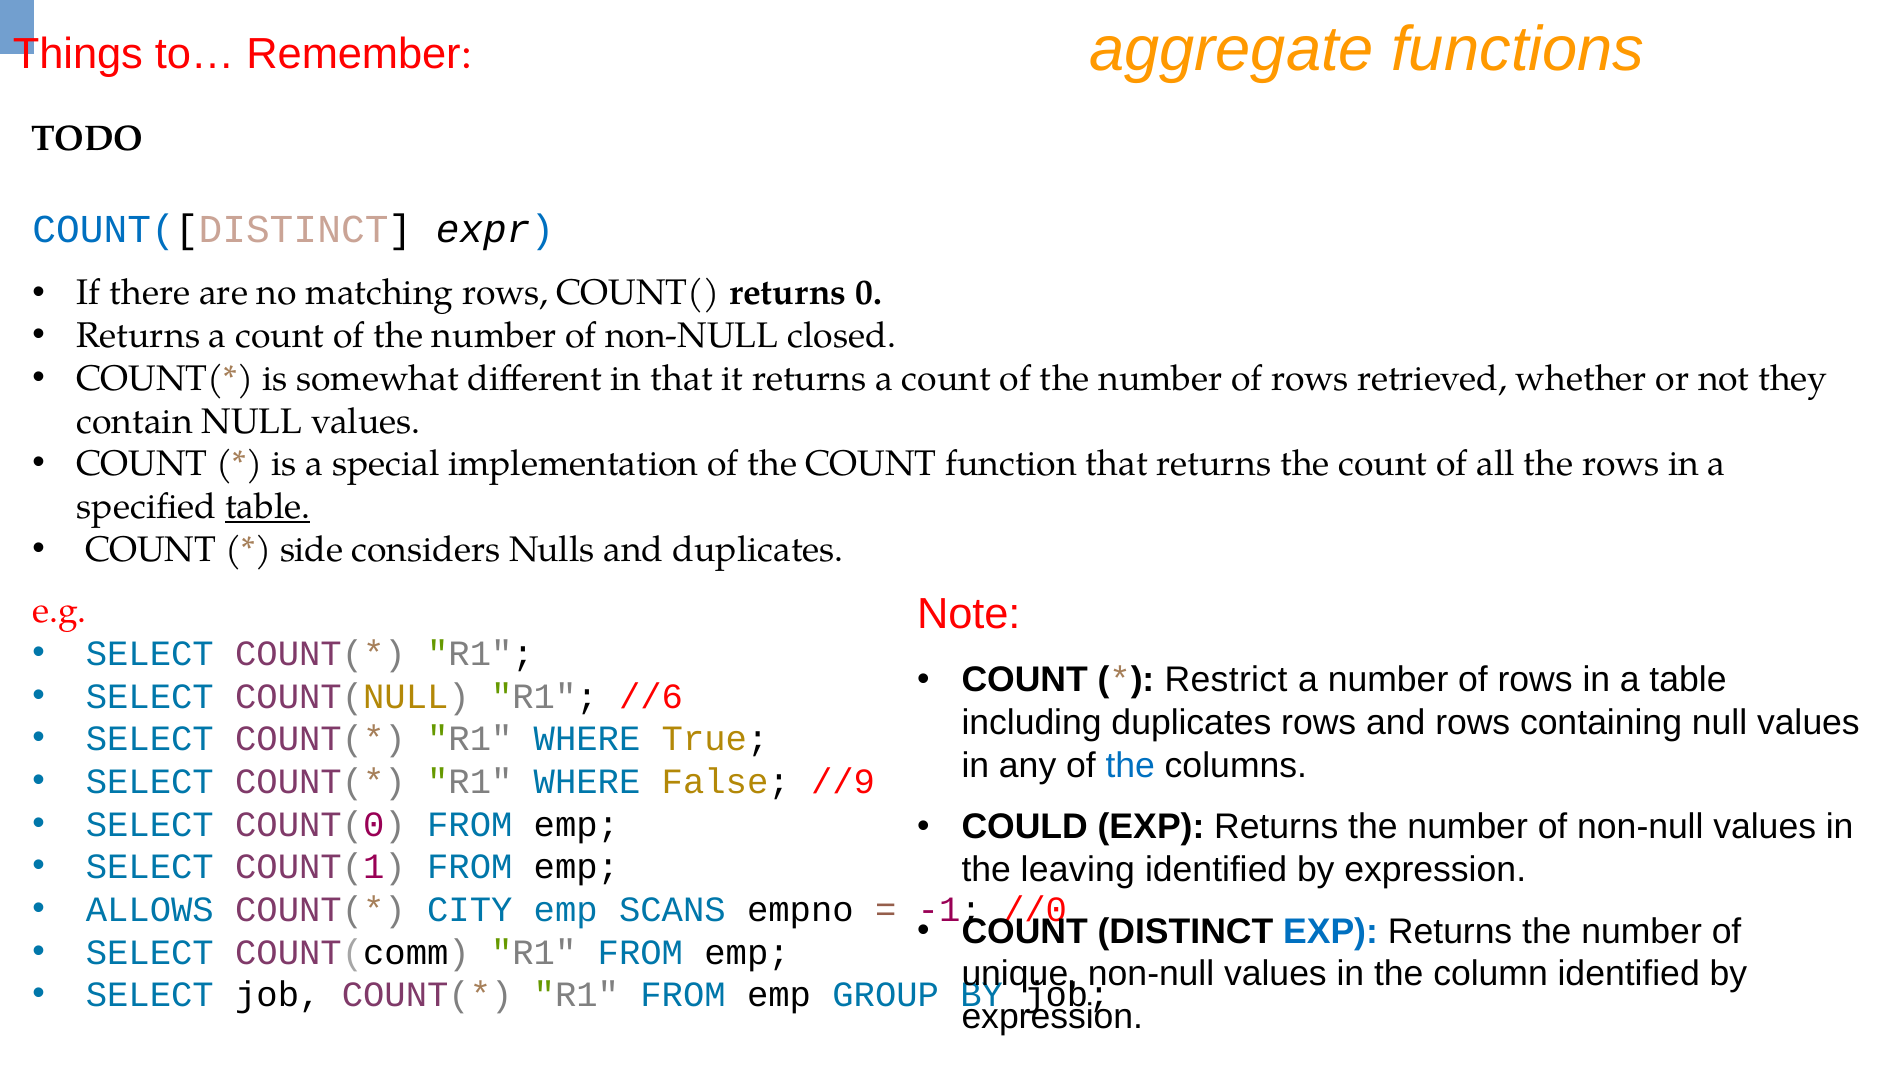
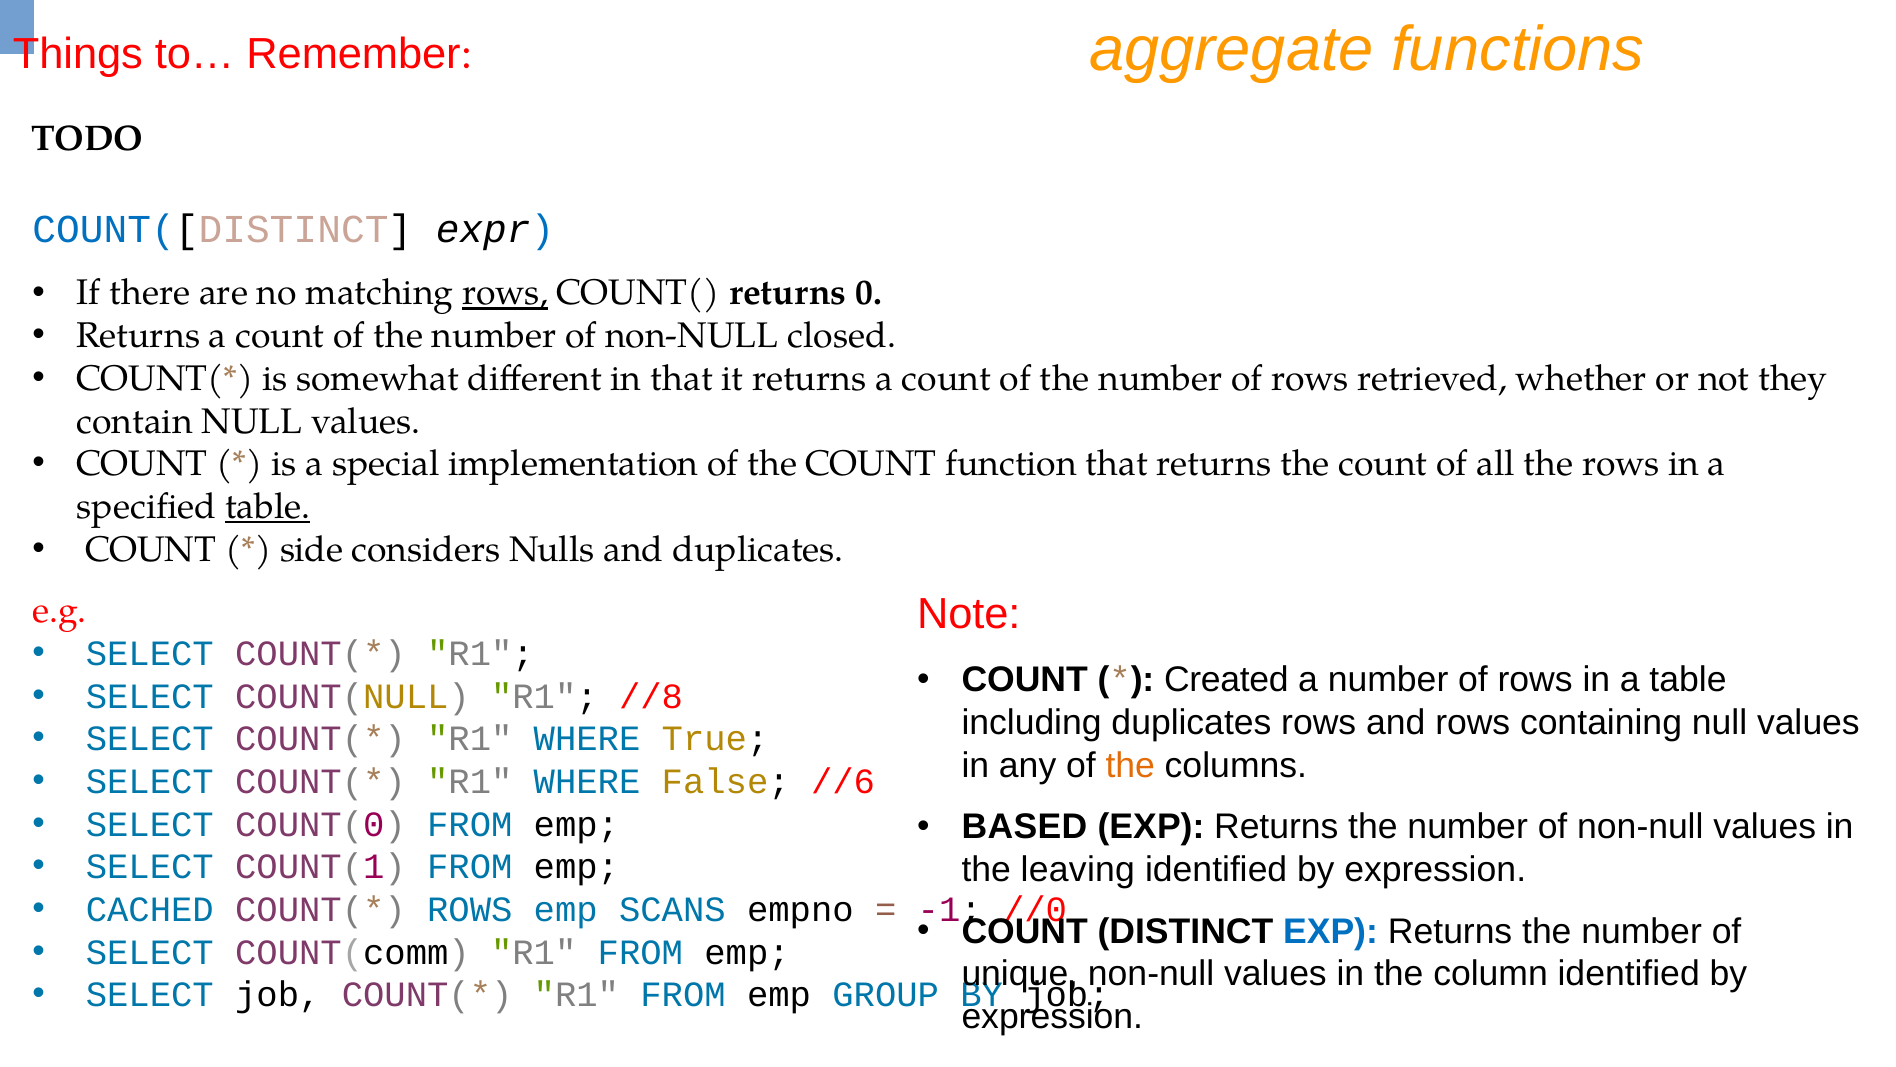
rows at (505, 293) underline: none -> present
Restrict: Restrict -> Created
//6: //6 -> //8
the at (1130, 765) colour: blue -> orange
//9: //9 -> //6
COULD: COULD -> BASED
ALLOWS: ALLOWS -> CACHED
CITY at (470, 909): CITY -> ROWS
